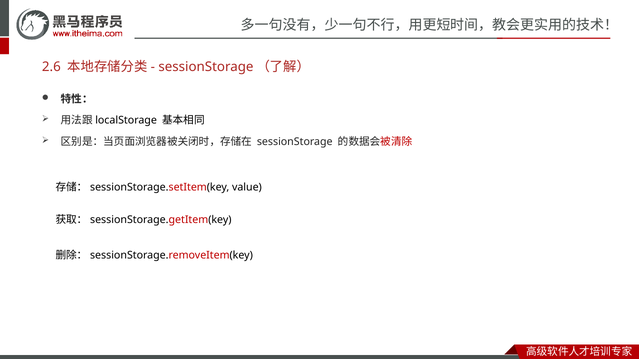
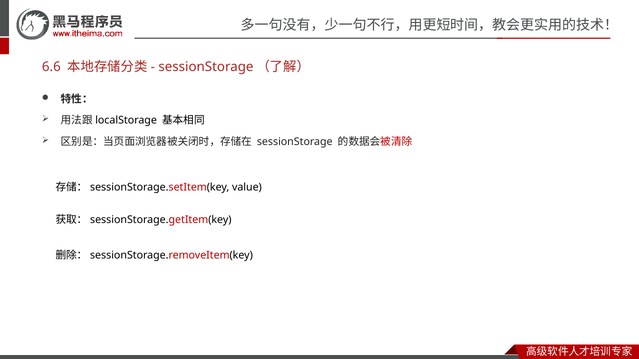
2.6: 2.6 -> 6.6
